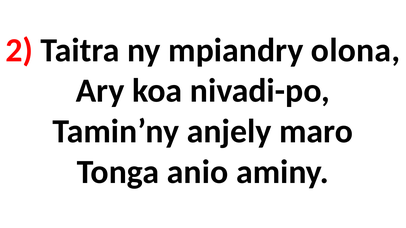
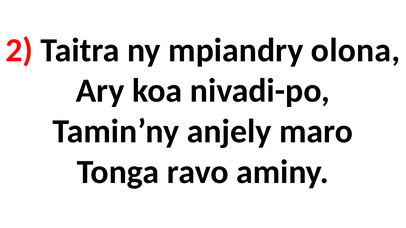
anio: anio -> ravo
